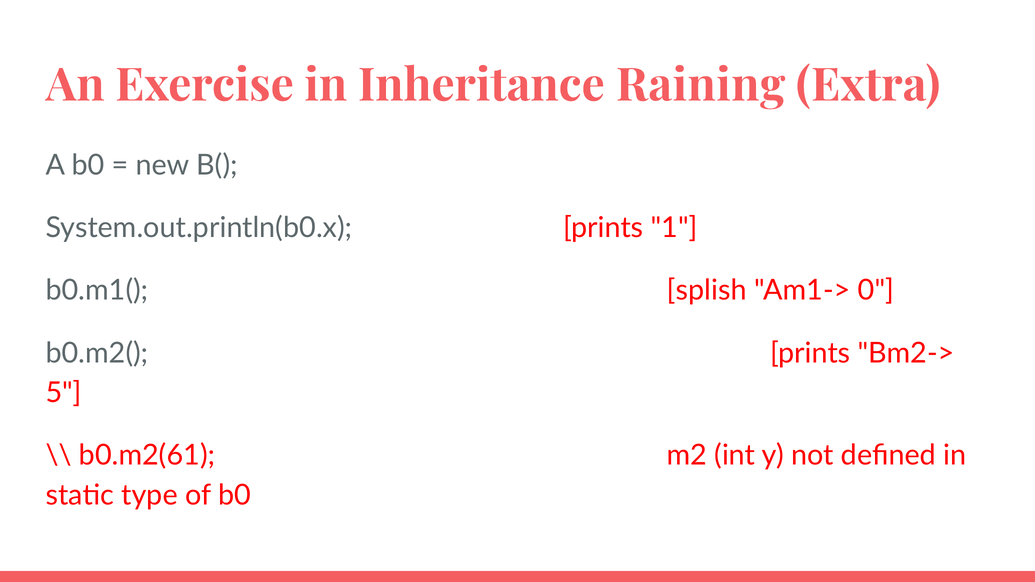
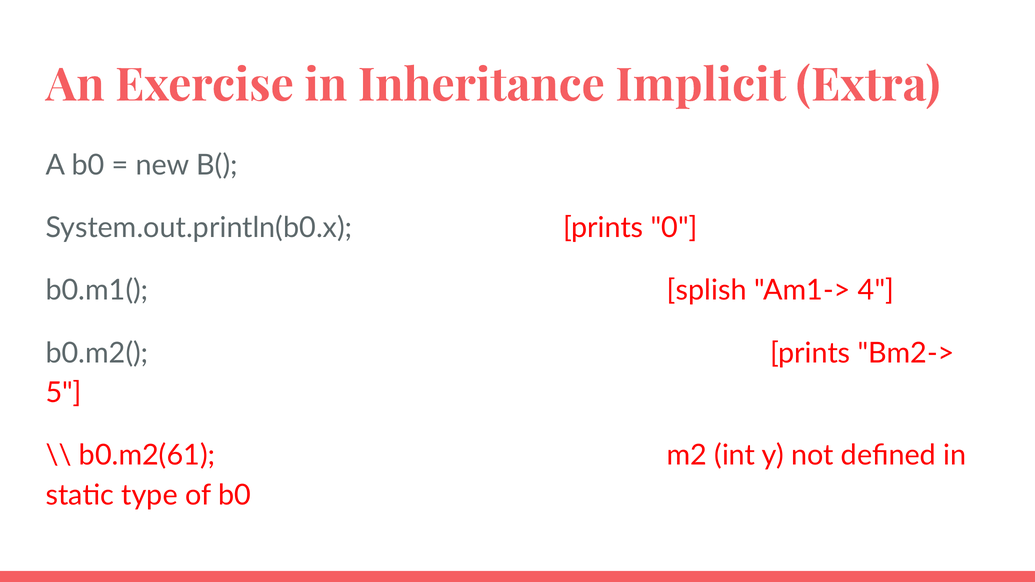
Raining: Raining -> Implicit
1: 1 -> 0
0: 0 -> 4
